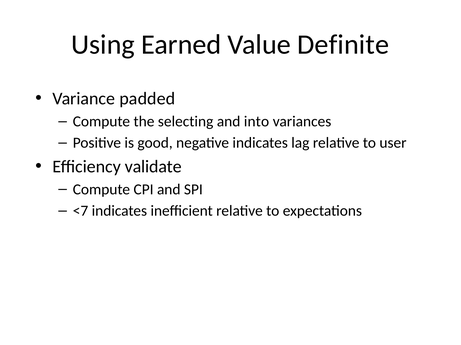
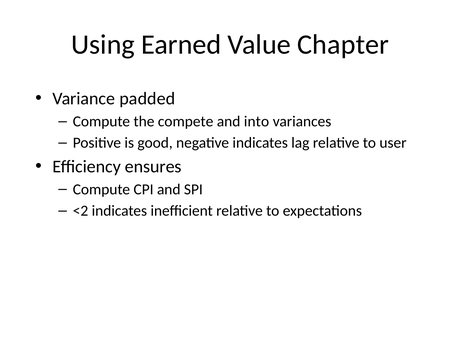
Definite: Definite -> Chapter
selecting: selecting -> compete
validate: validate -> ensures
<7: <7 -> <2
